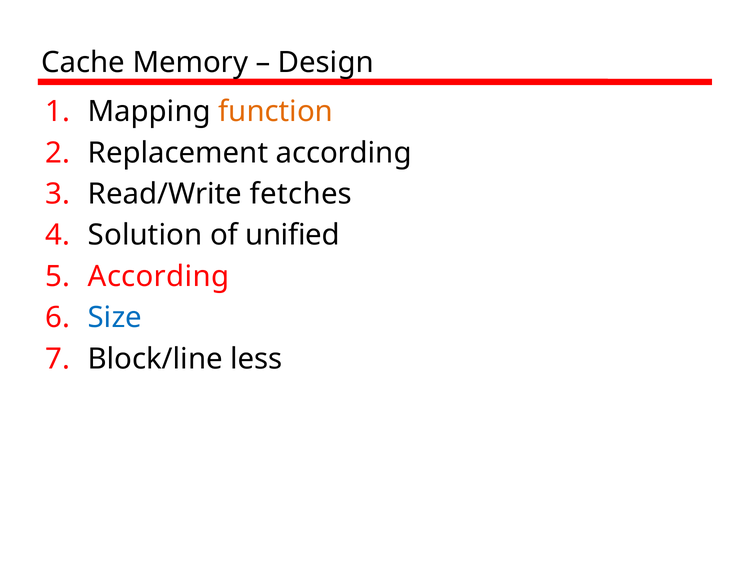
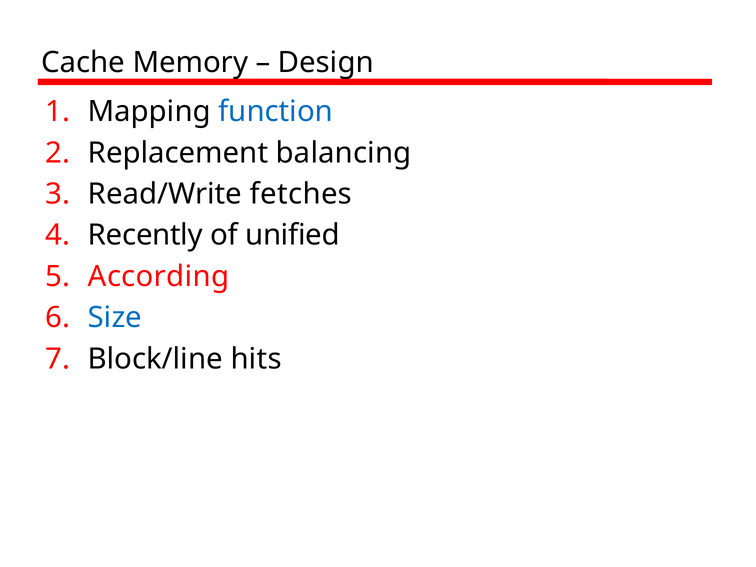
function colour: orange -> blue
Replacement according: according -> balancing
Solution: Solution -> Recently
less: less -> hits
